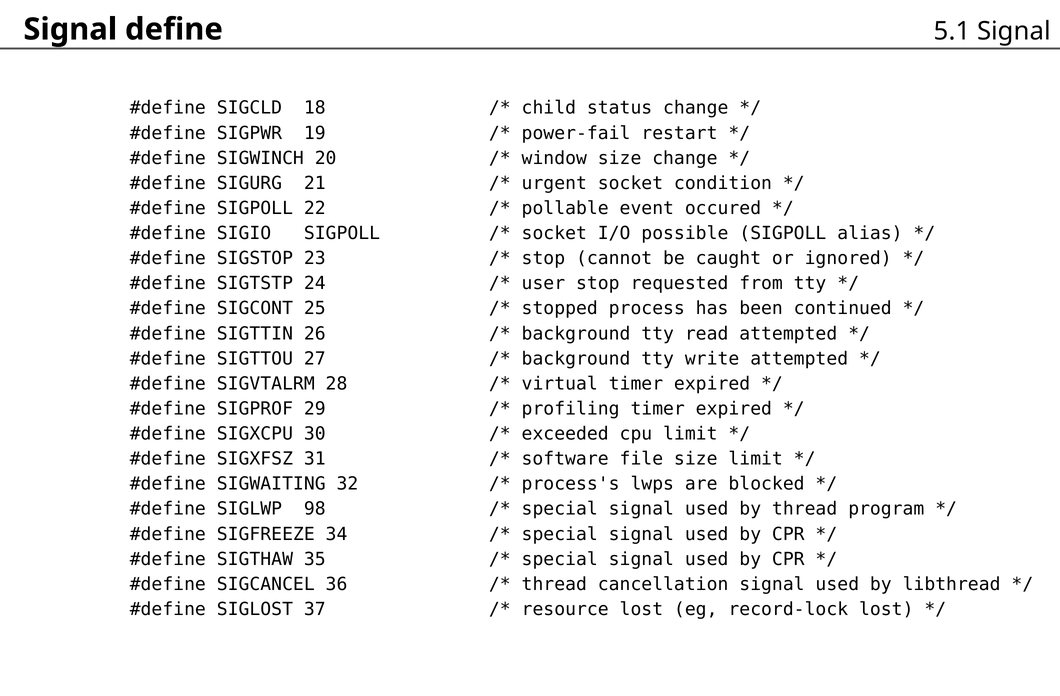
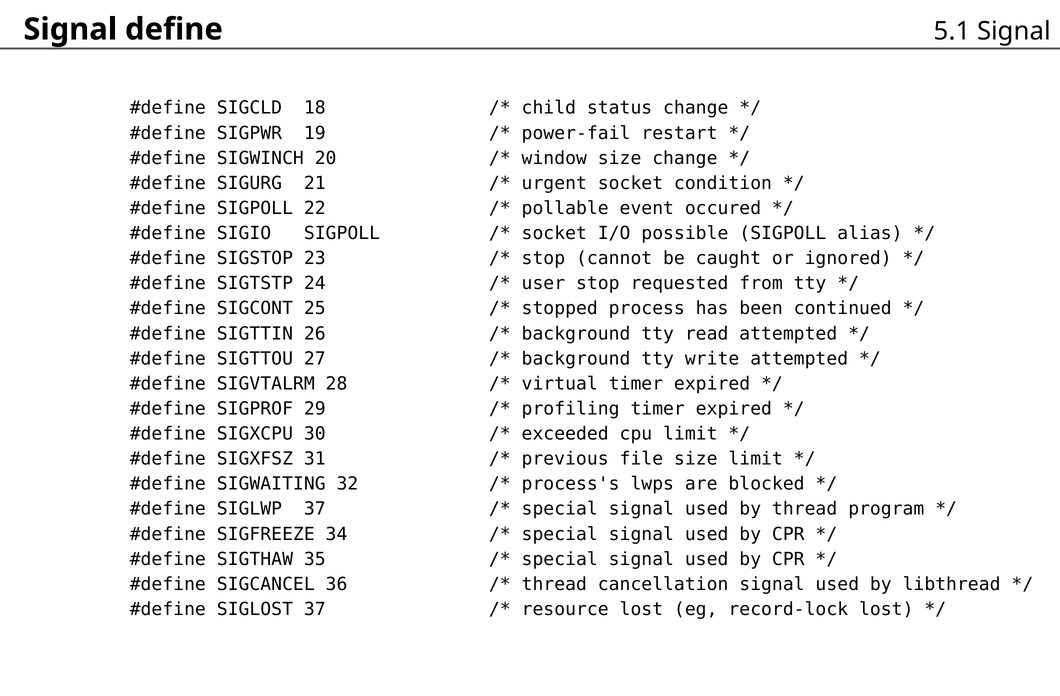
software: software -> previous
SIGLWP 98: 98 -> 37
